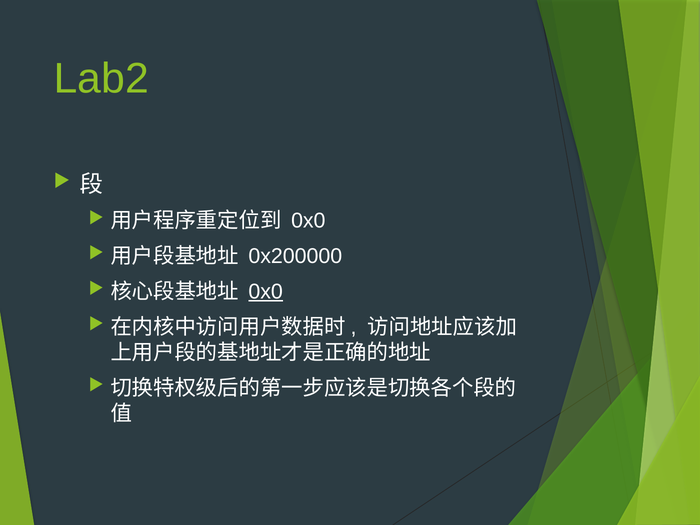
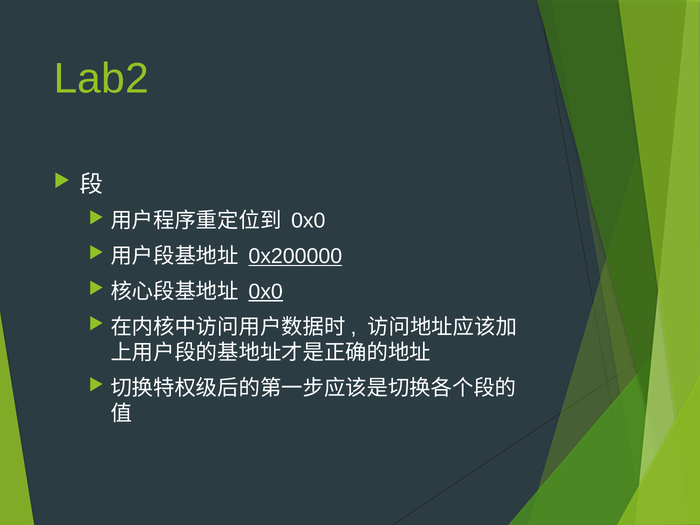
0x200000 underline: none -> present
